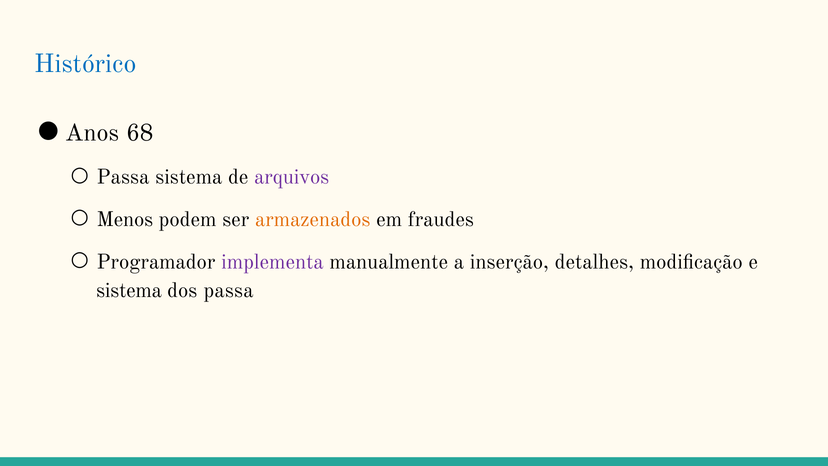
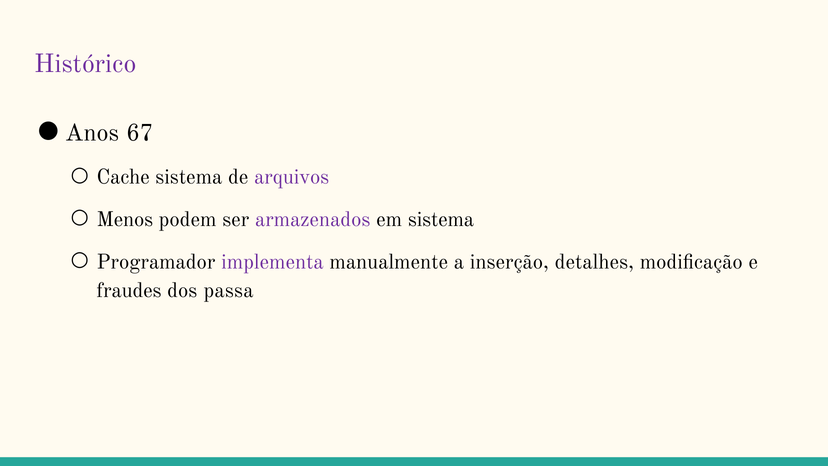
Histórico colour: blue -> purple
68: 68 -> 67
Passa at (123, 177): Passa -> Cache
armazenados colour: orange -> purple
em fraudes: fraudes -> sistema
sistema at (129, 290): sistema -> fraudes
